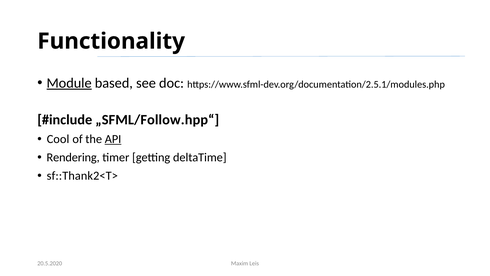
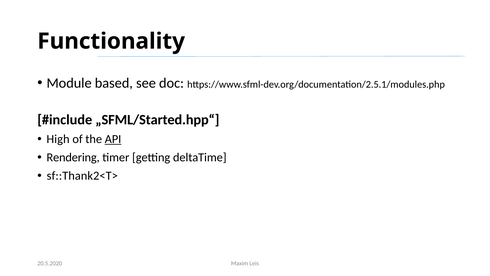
Module underline: present -> none
„SFML/Follow.hpp“: „SFML/Follow.hpp“ -> „SFML/Started.hpp“
Cool: Cool -> High
